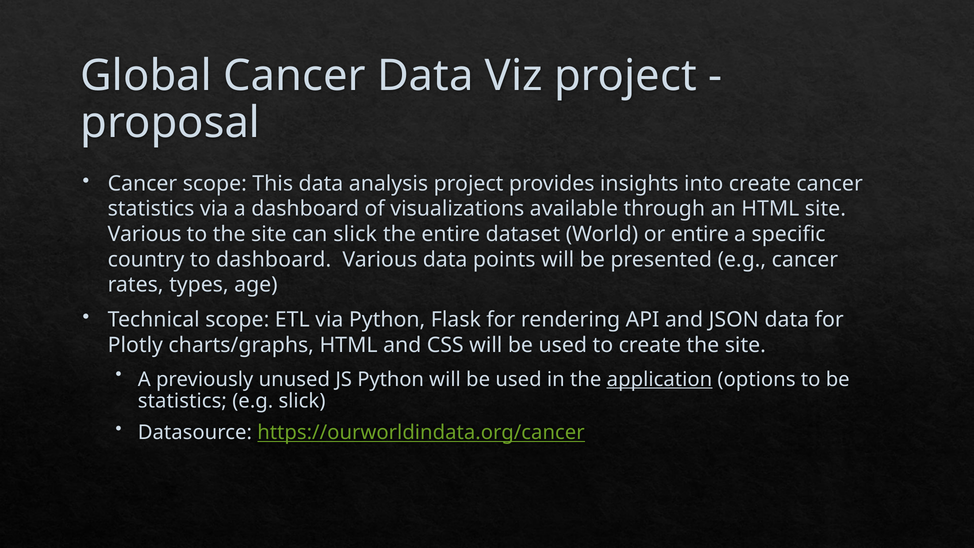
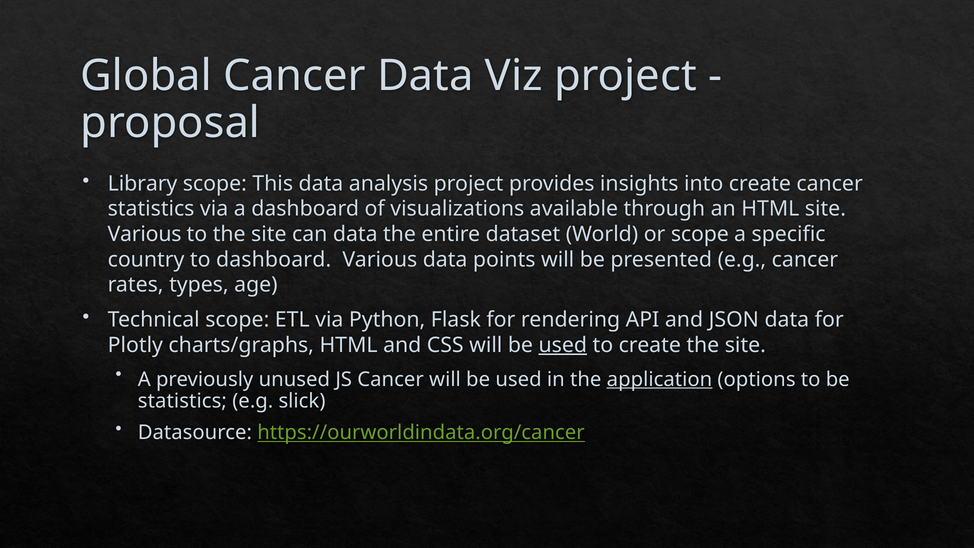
Cancer at (142, 184): Cancer -> Library
can slick: slick -> data
or entire: entire -> scope
used at (563, 345) underline: none -> present
JS Python: Python -> Cancer
